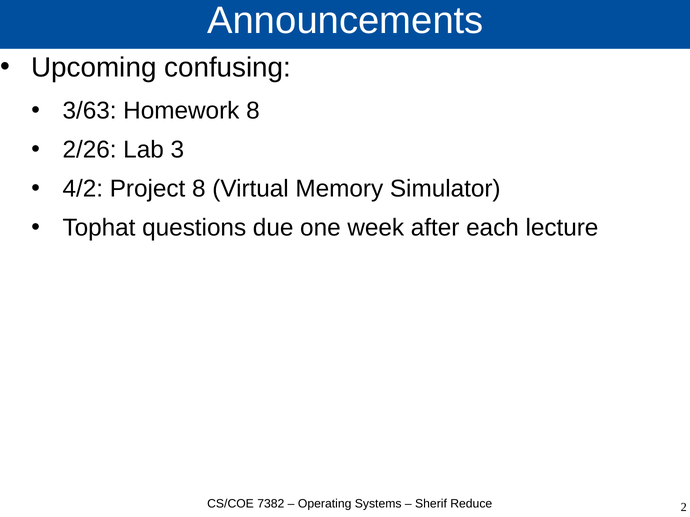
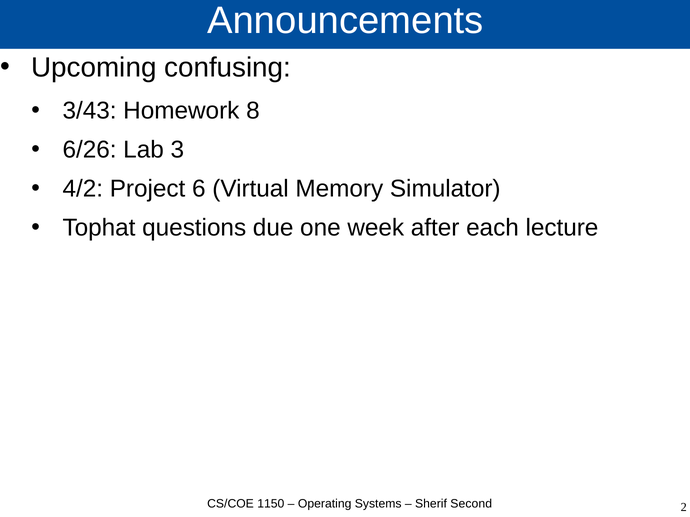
3/63: 3/63 -> 3/43
2/26: 2/26 -> 6/26
Project 8: 8 -> 6
7382: 7382 -> 1150
Reduce: Reduce -> Second
